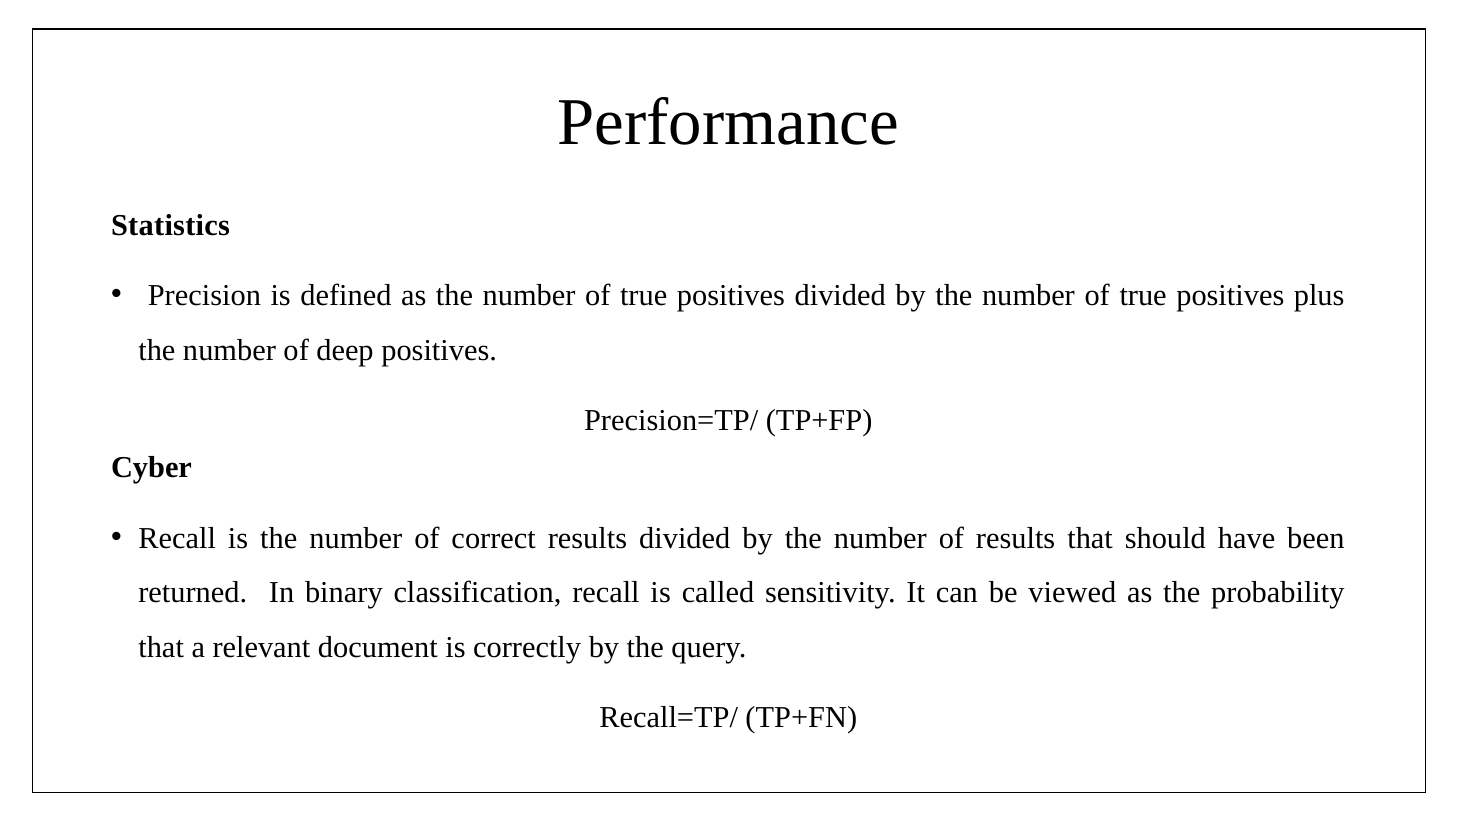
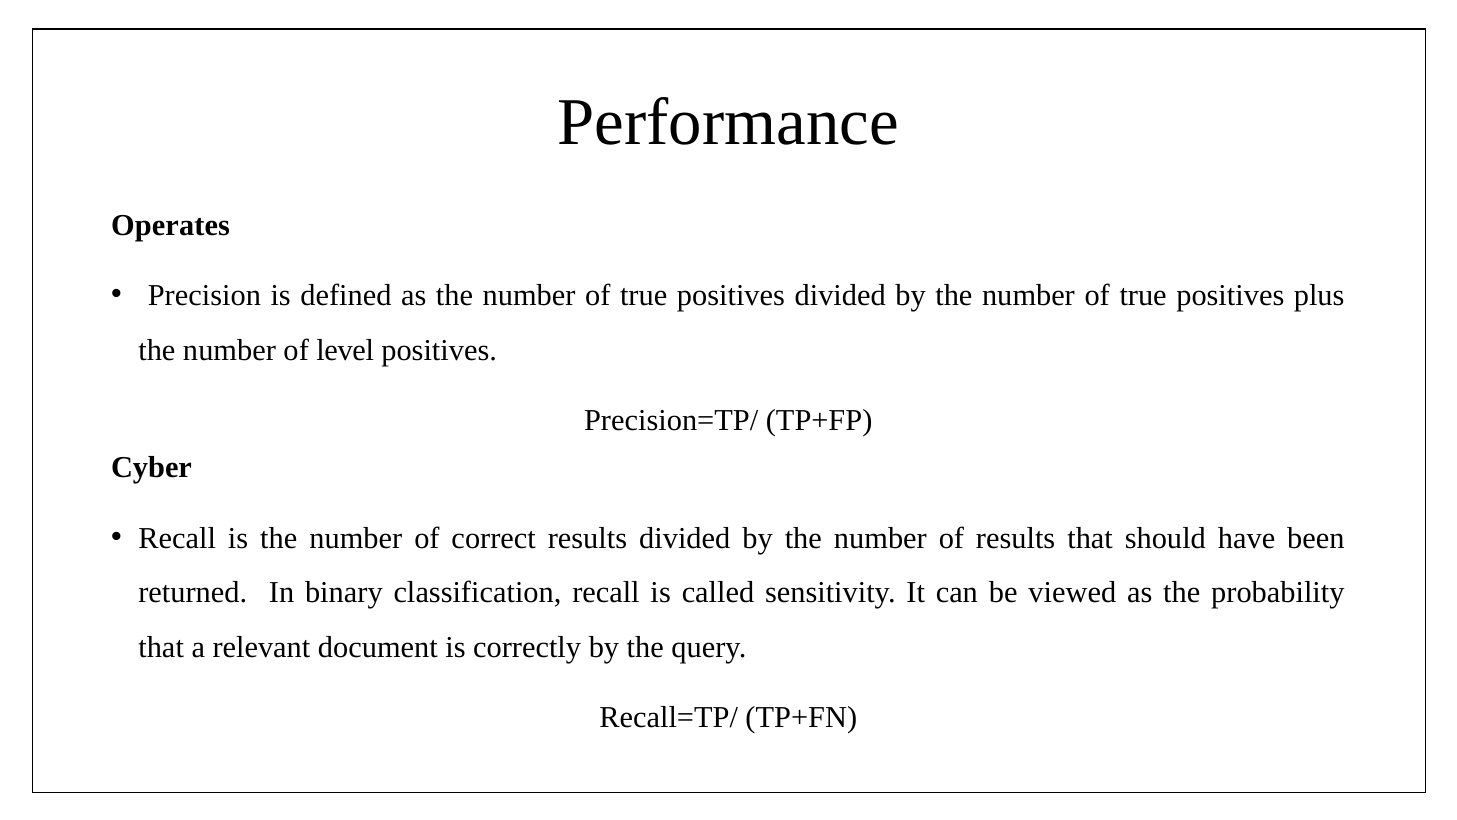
Statistics: Statistics -> Operates
deep: deep -> level
